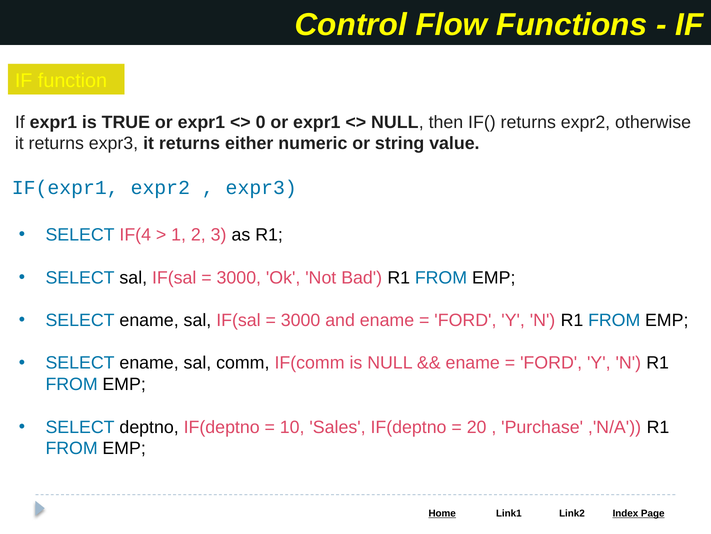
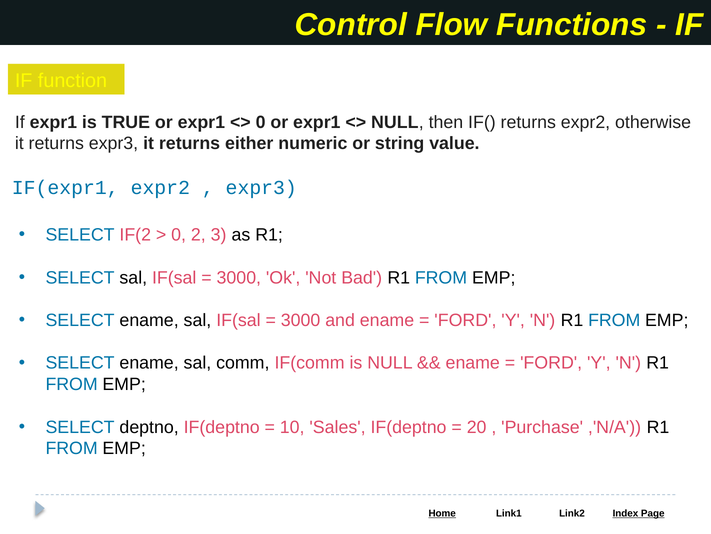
IF(4: IF(4 -> IF(2
1 at (179, 235): 1 -> 0
